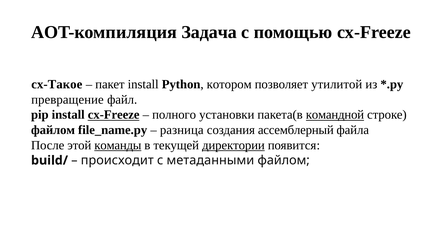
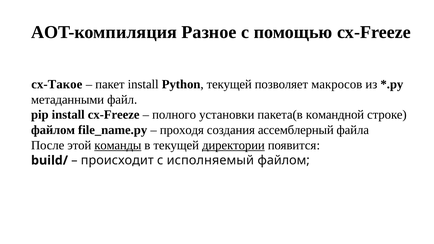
Задача: Задача -> Разное
Python котором: котором -> текущей
утилитой: утилитой -> макросов
превращение: превращение -> метаданными
cx-Freeze at (114, 115) underline: present -> none
командной underline: present -> none
разница: разница -> проходя
метаданными: метаданными -> исполняемый
